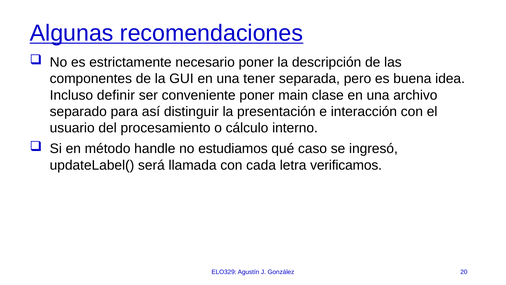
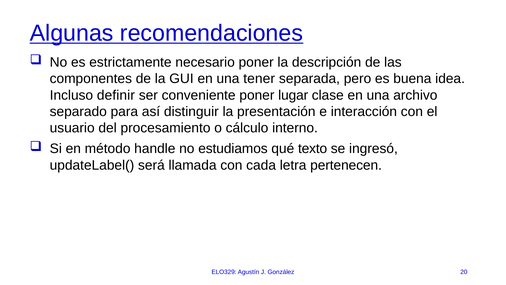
main: main -> lugar
caso: caso -> texto
verificamos: verificamos -> pertenecen
